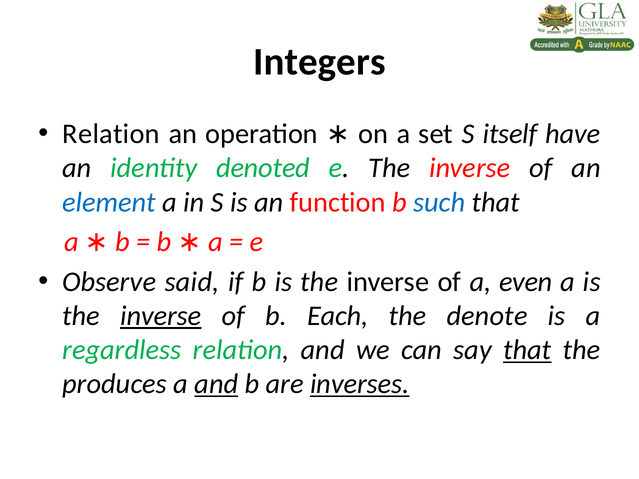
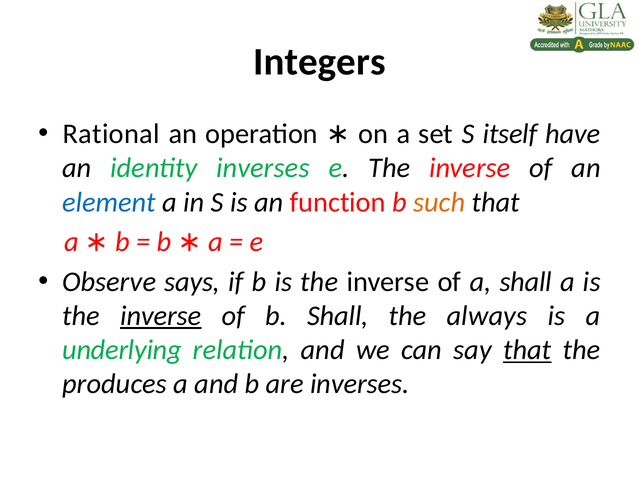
Relation at (111, 134): Relation -> Rational
identity denoted: denoted -> inverses
such colour: blue -> orange
said: said -> says
a even: even -> shall
b Each: Each -> Shall
denote: denote -> always
regardless: regardless -> underlying
and at (216, 384) underline: present -> none
inverses at (360, 384) underline: present -> none
